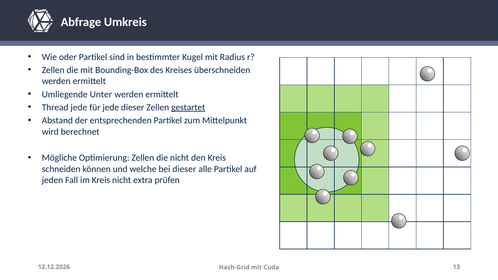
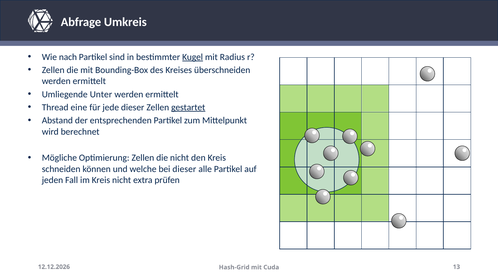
oder: oder -> nach
Kugel underline: none -> present
Thread jede: jede -> eine
